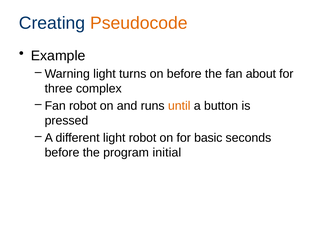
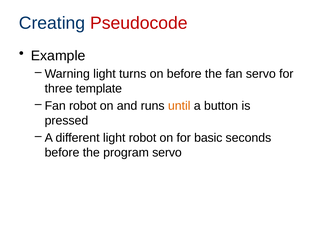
Pseudocode colour: orange -> red
fan about: about -> servo
complex: complex -> template
program initial: initial -> servo
